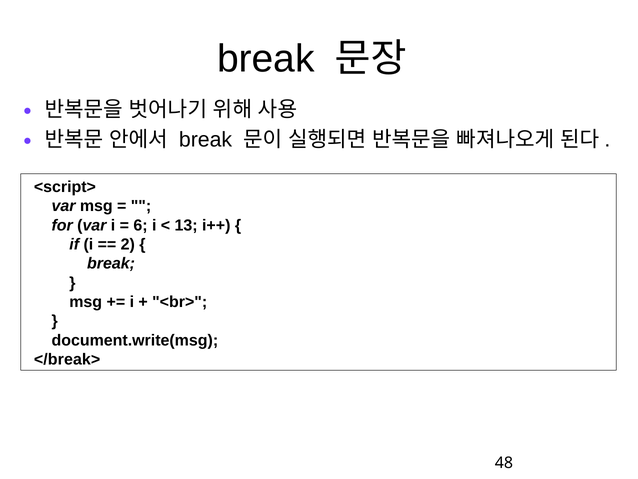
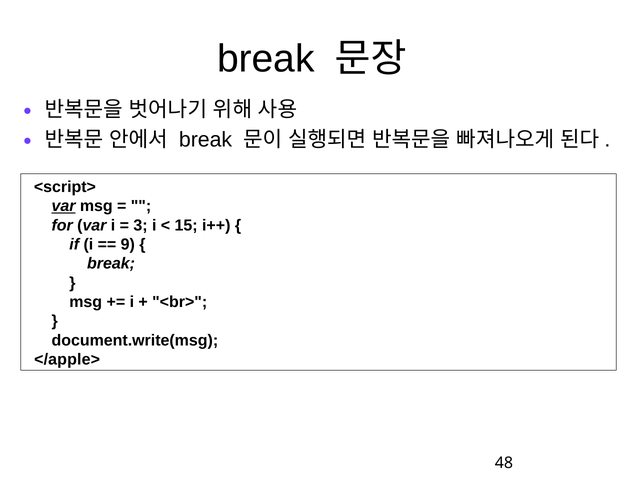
var at (64, 206) underline: none -> present
6: 6 -> 3
13: 13 -> 15
2: 2 -> 9
</break>: </break> -> </apple>
